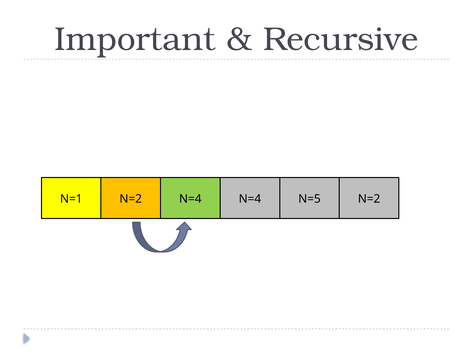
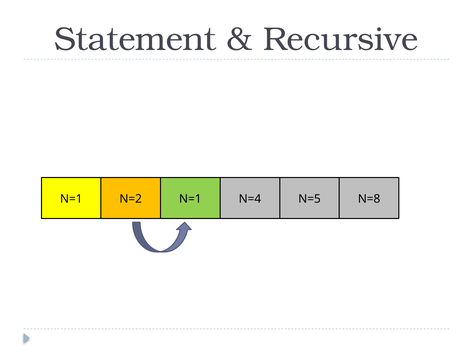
Important: Important -> Statement
N=2 N=4: N=4 -> N=1
N=5 N=2: N=2 -> N=8
